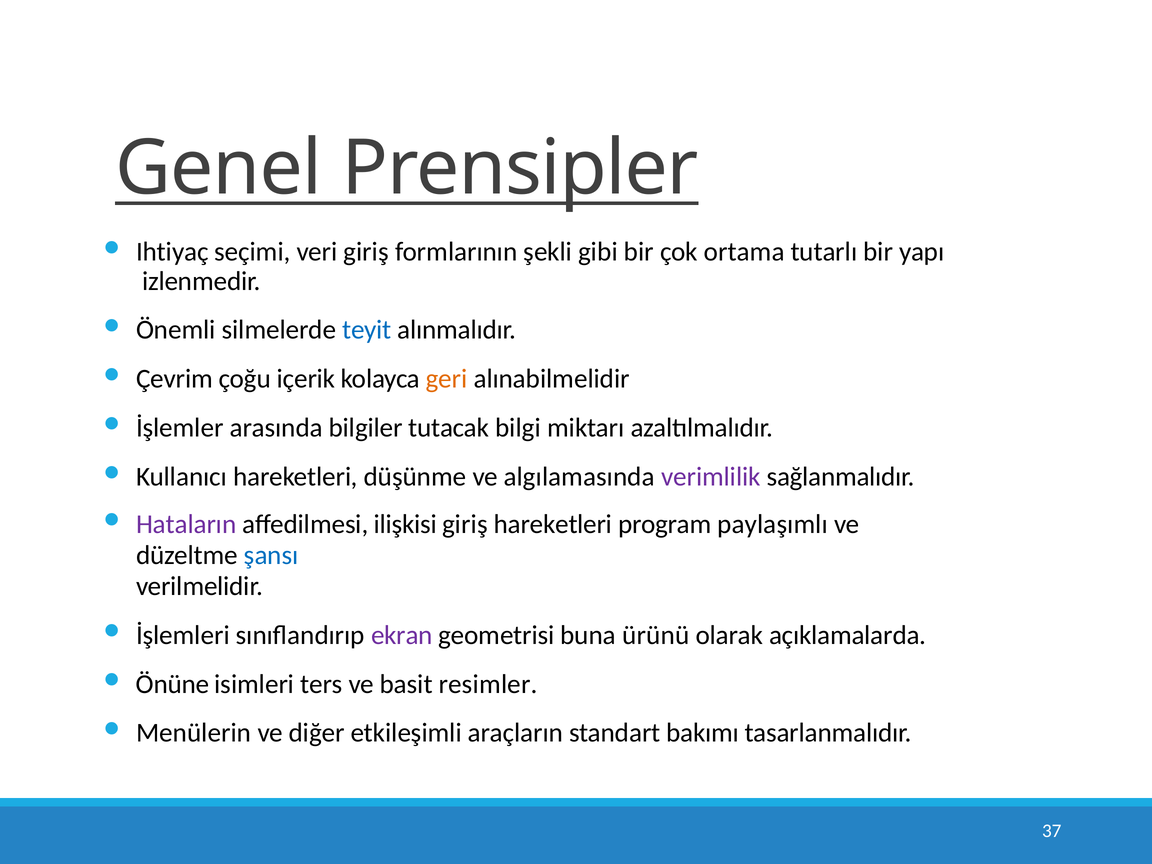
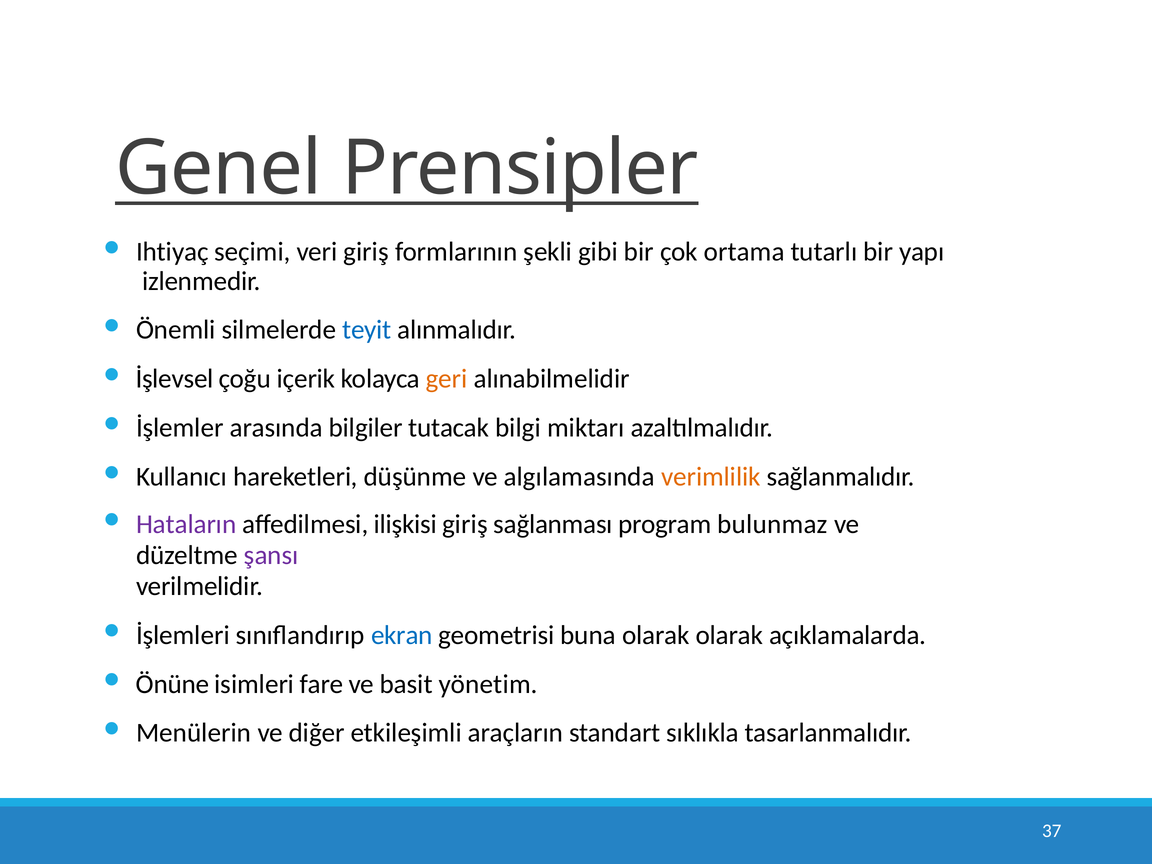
Çevrim: Çevrim -> İşlevsel
verimlilik colour: purple -> orange
giriş hareketleri: hareketleri -> sağlanması
paylaşımlı: paylaşımlı -> bulunmaz
şansı colour: blue -> purple
ekran colour: purple -> blue
buna ürünü: ürünü -> olarak
ters: ters -> fare
resimler: resimler -> yönetim
bakımı: bakımı -> sıklıkla
